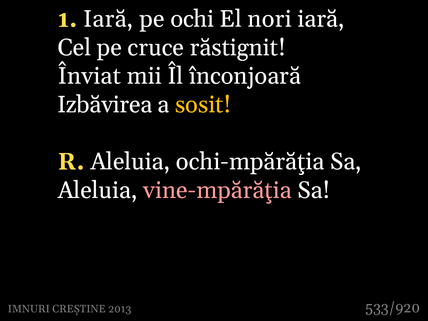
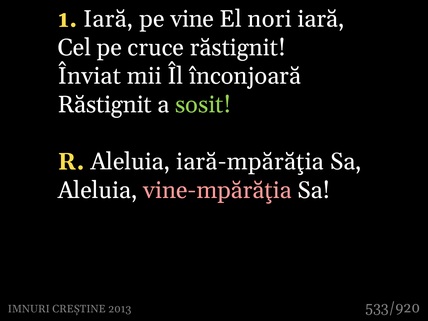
ochi: ochi -> vine
Izbăvirea at (105, 105): Izbăvirea -> Răstignit
sosit colour: yellow -> light green
ochi-mpărăţia: ochi-mpărăţia -> iară-mpărăţia
